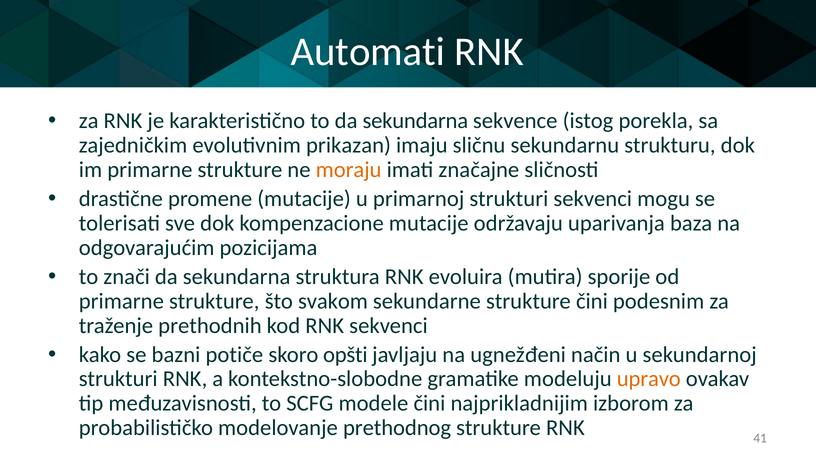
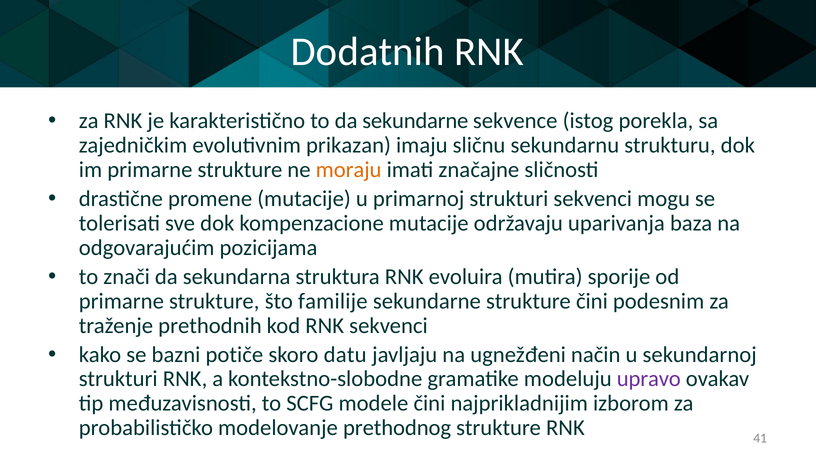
Automati: Automati -> Dodatnih
to da sekundarna: sekundarna -> sekundarne
svakom: svakom -> familije
opšti: opšti -> datu
upravo colour: orange -> purple
